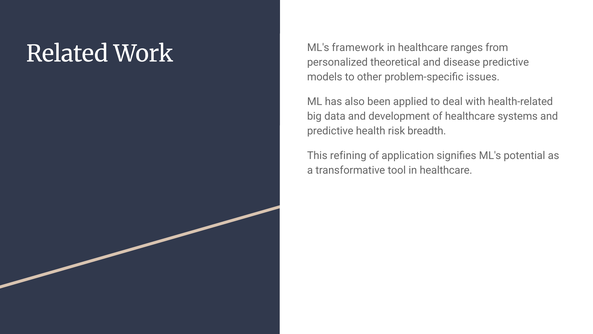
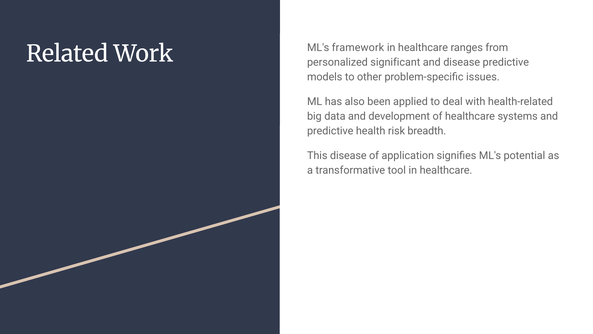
theoretical: theoretical -> significant
This refining: refining -> disease
